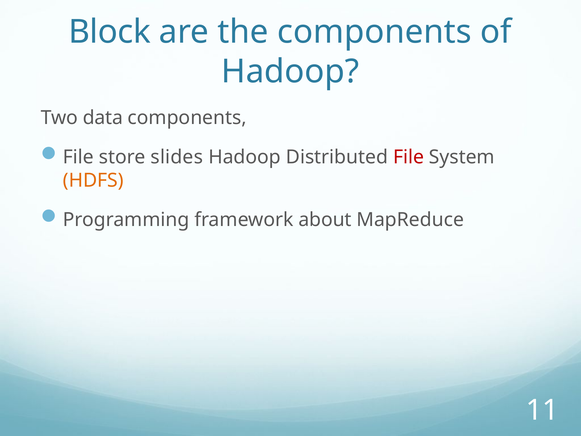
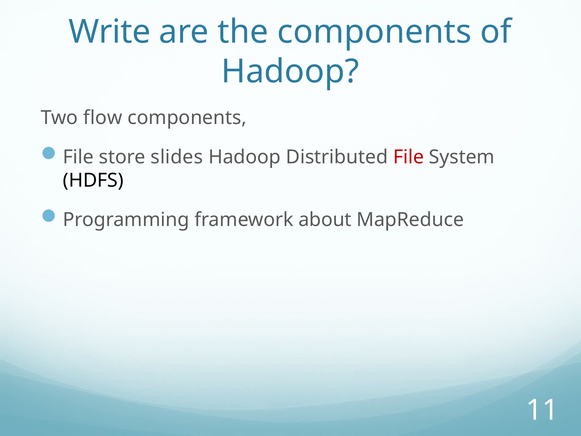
Block: Block -> Write
data: data -> flow
HDFS colour: orange -> black
